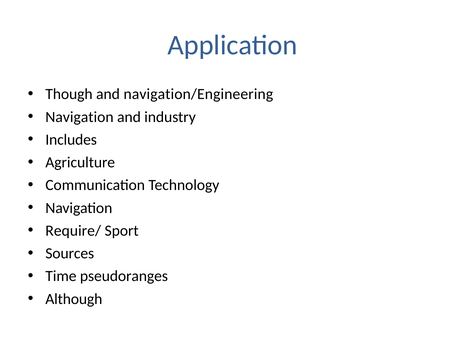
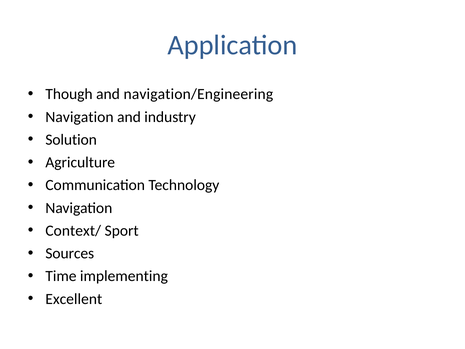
Includes: Includes -> Solution
Require/: Require/ -> Context/
pseudoranges: pseudoranges -> implementing
Although: Although -> Excellent
